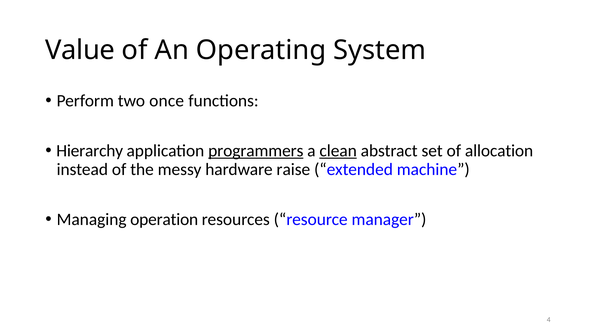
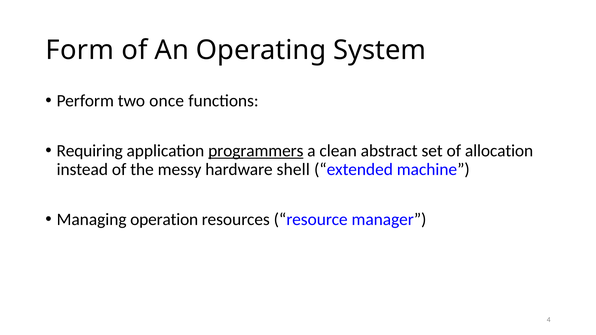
Value: Value -> Form
Hierarchy: Hierarchy -> Requiring
clean underline: present -> none
raise: raise -> shell
